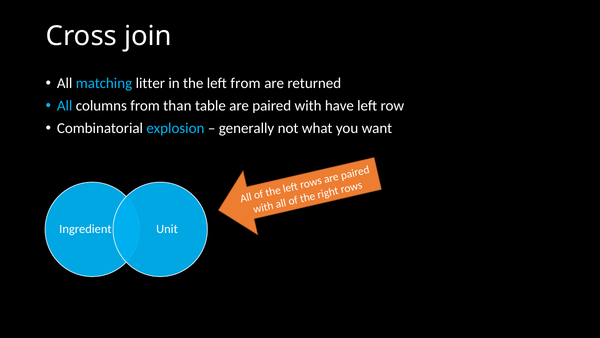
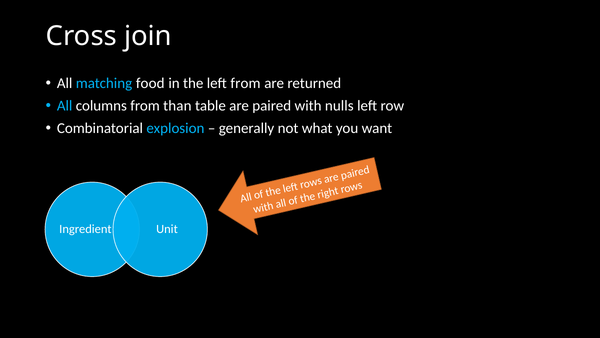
litter: litter -> food
have: have -> nulls
